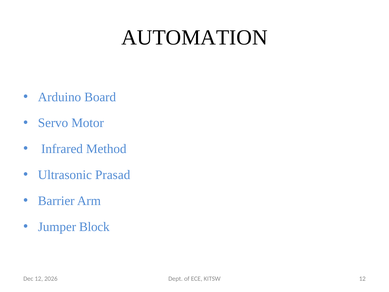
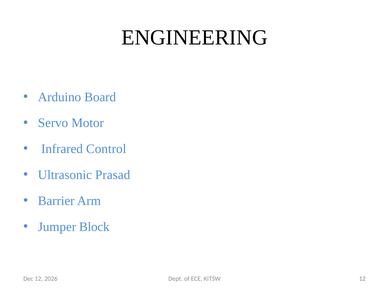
AUTOMATION: AUTOMATION -> ENGINEERING
Method: Method -> Control
